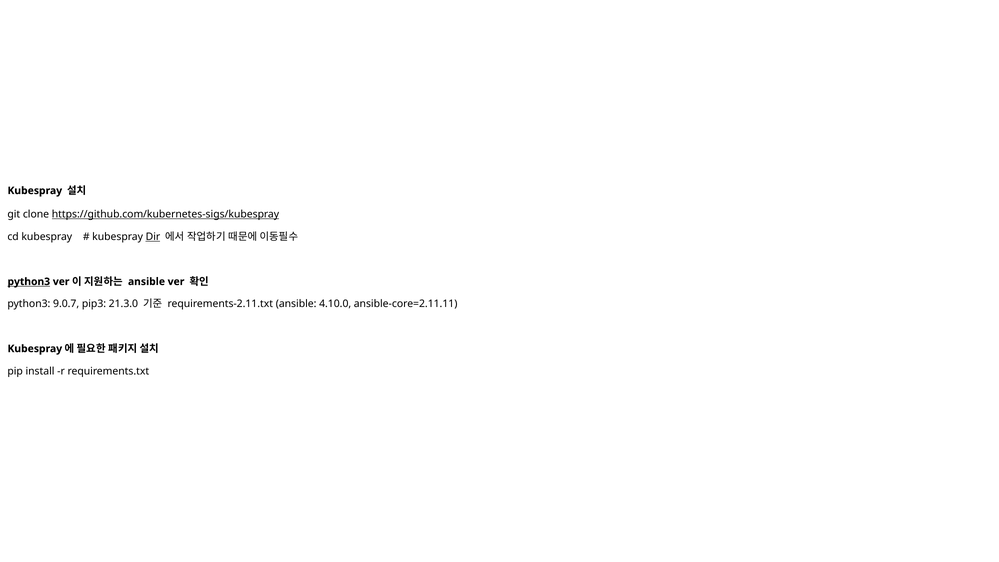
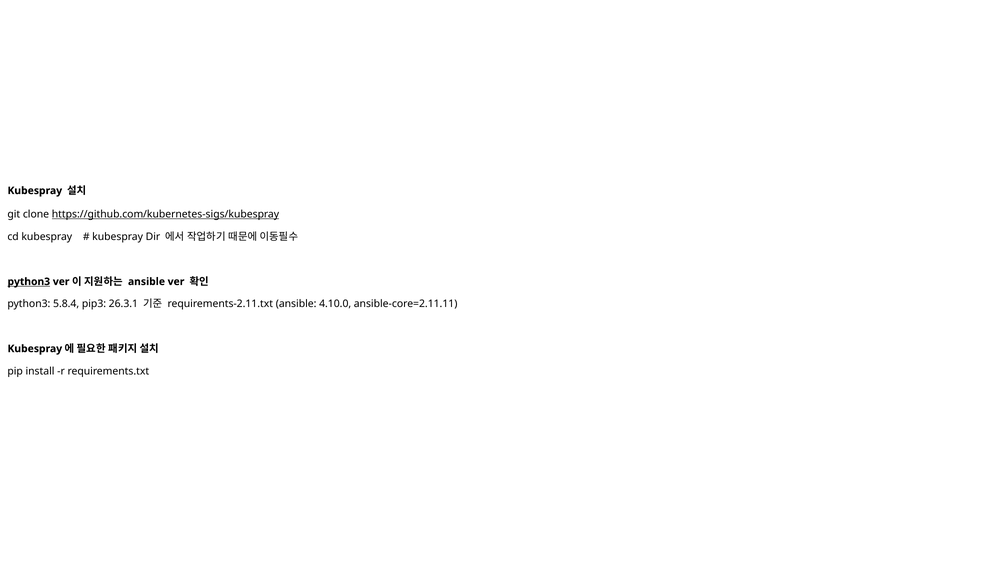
Dir underline: present -> none
9.0.7: 9.0.7 -> 5.8.4
21.3.0: 21.3.0 -> 26.3.1
